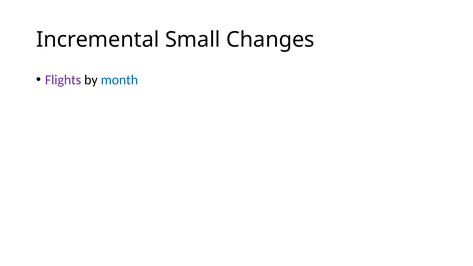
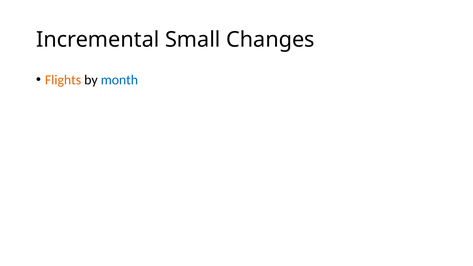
Flights colour: purple -> orange
